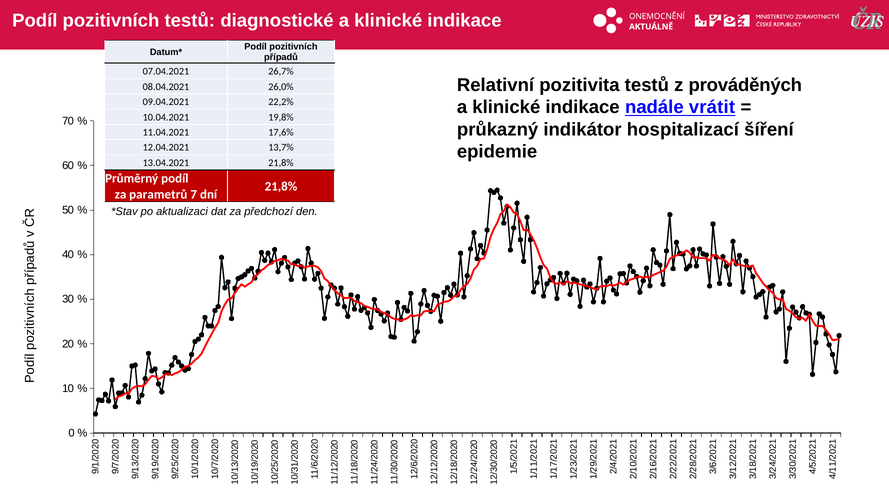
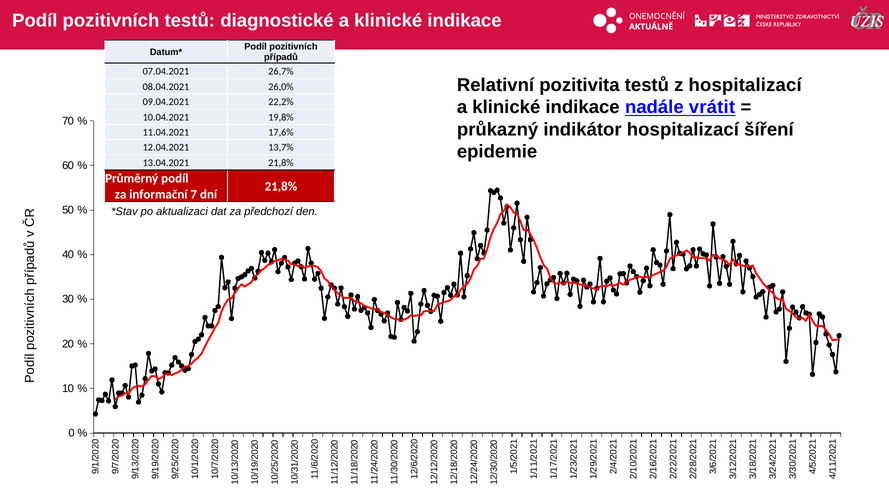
z prováděných: prováděných -> hospitalizací
parametrů: parametrů -> informační
